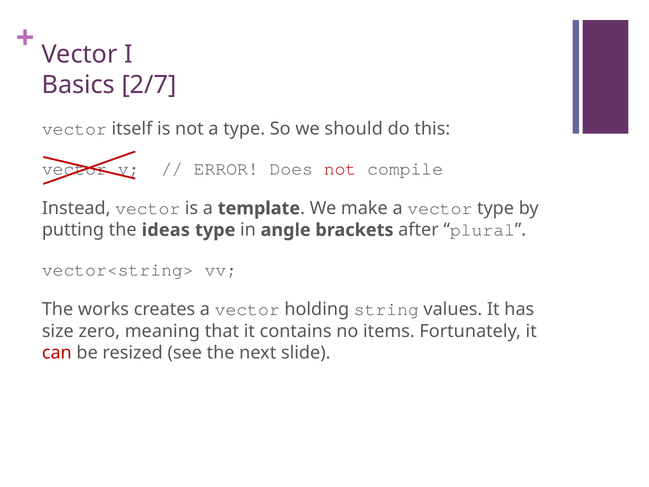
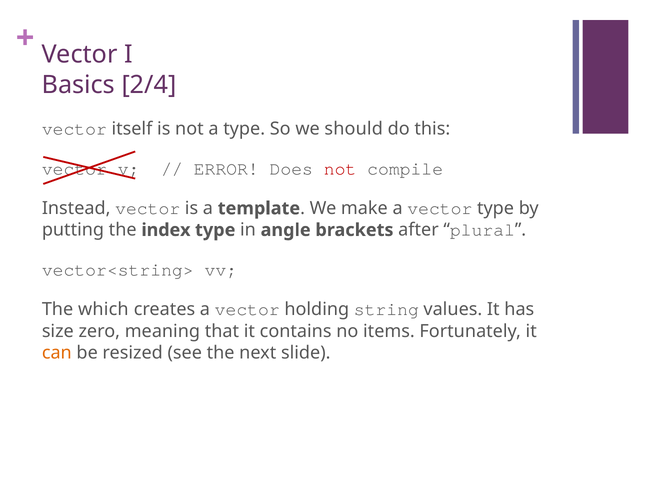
2/7: 2/7 -> 2/4
ideas: ideas -> index
works: works -> which
can colour: red -> orange
